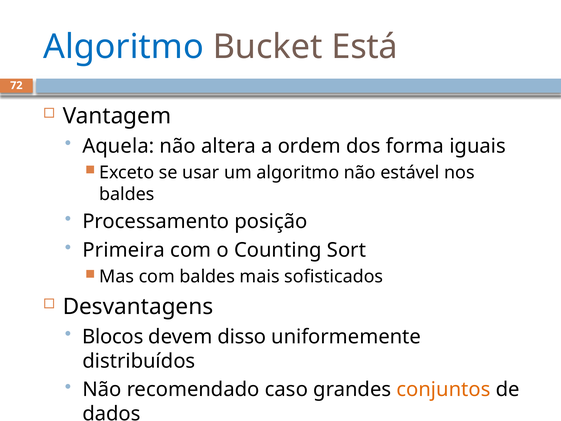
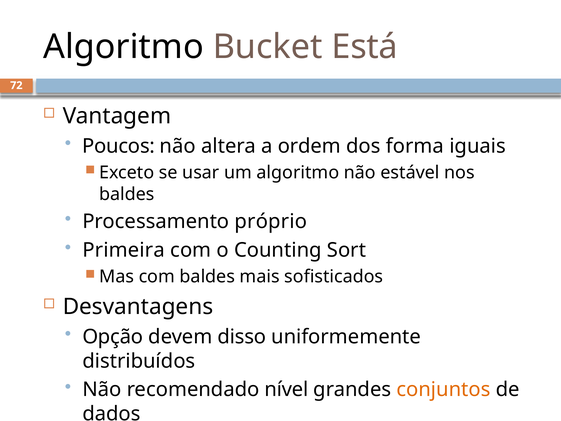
Algoritmo at (123, 47) colour: blue -> black
Aquela: Aquela -> Poucos
posição: posição -> próprio
Blocos: Blocos -> Opção
caso: caso -> nível
